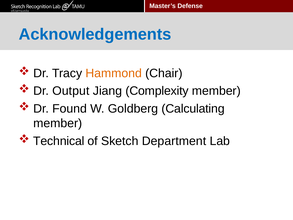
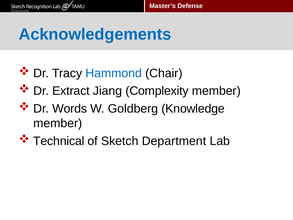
Hammond colour: orange -> blue
Output: Output -> Extract
Found: Found -> Words
Calculating: Calculating -> Knowledge
